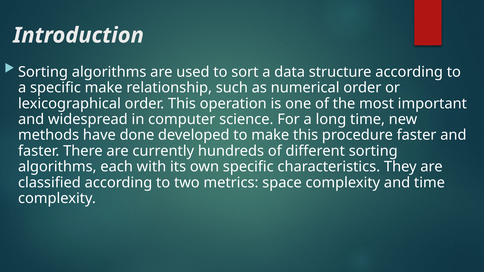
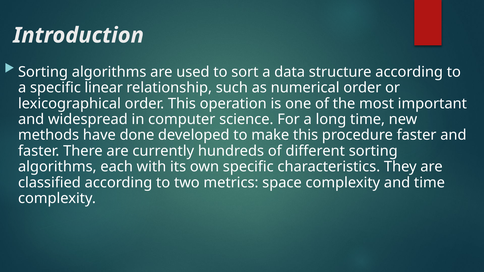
specific make: make -> linear
